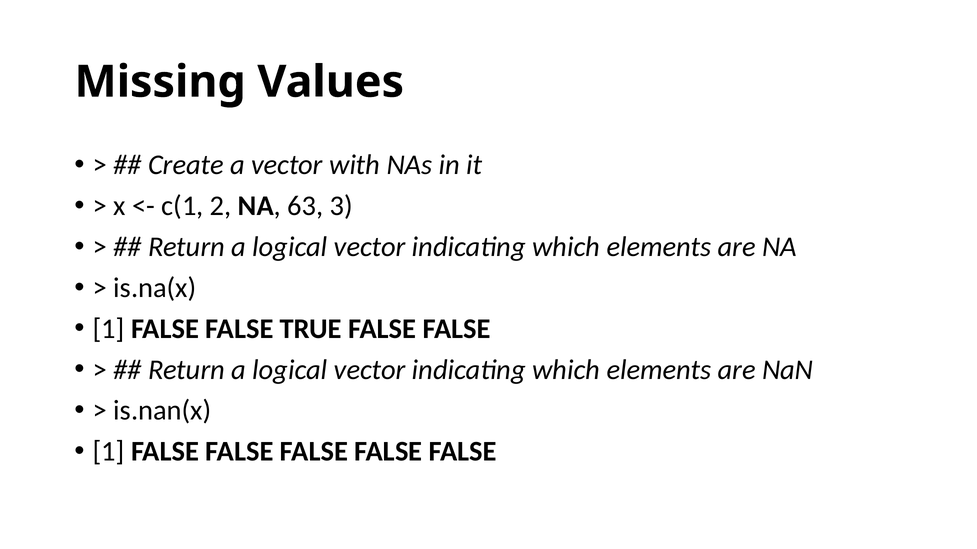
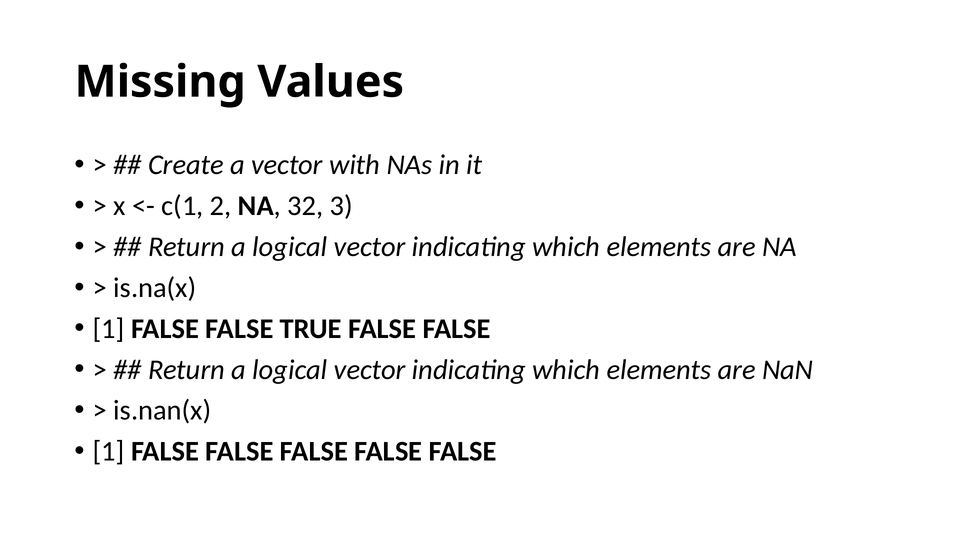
63: 63 -> 32
